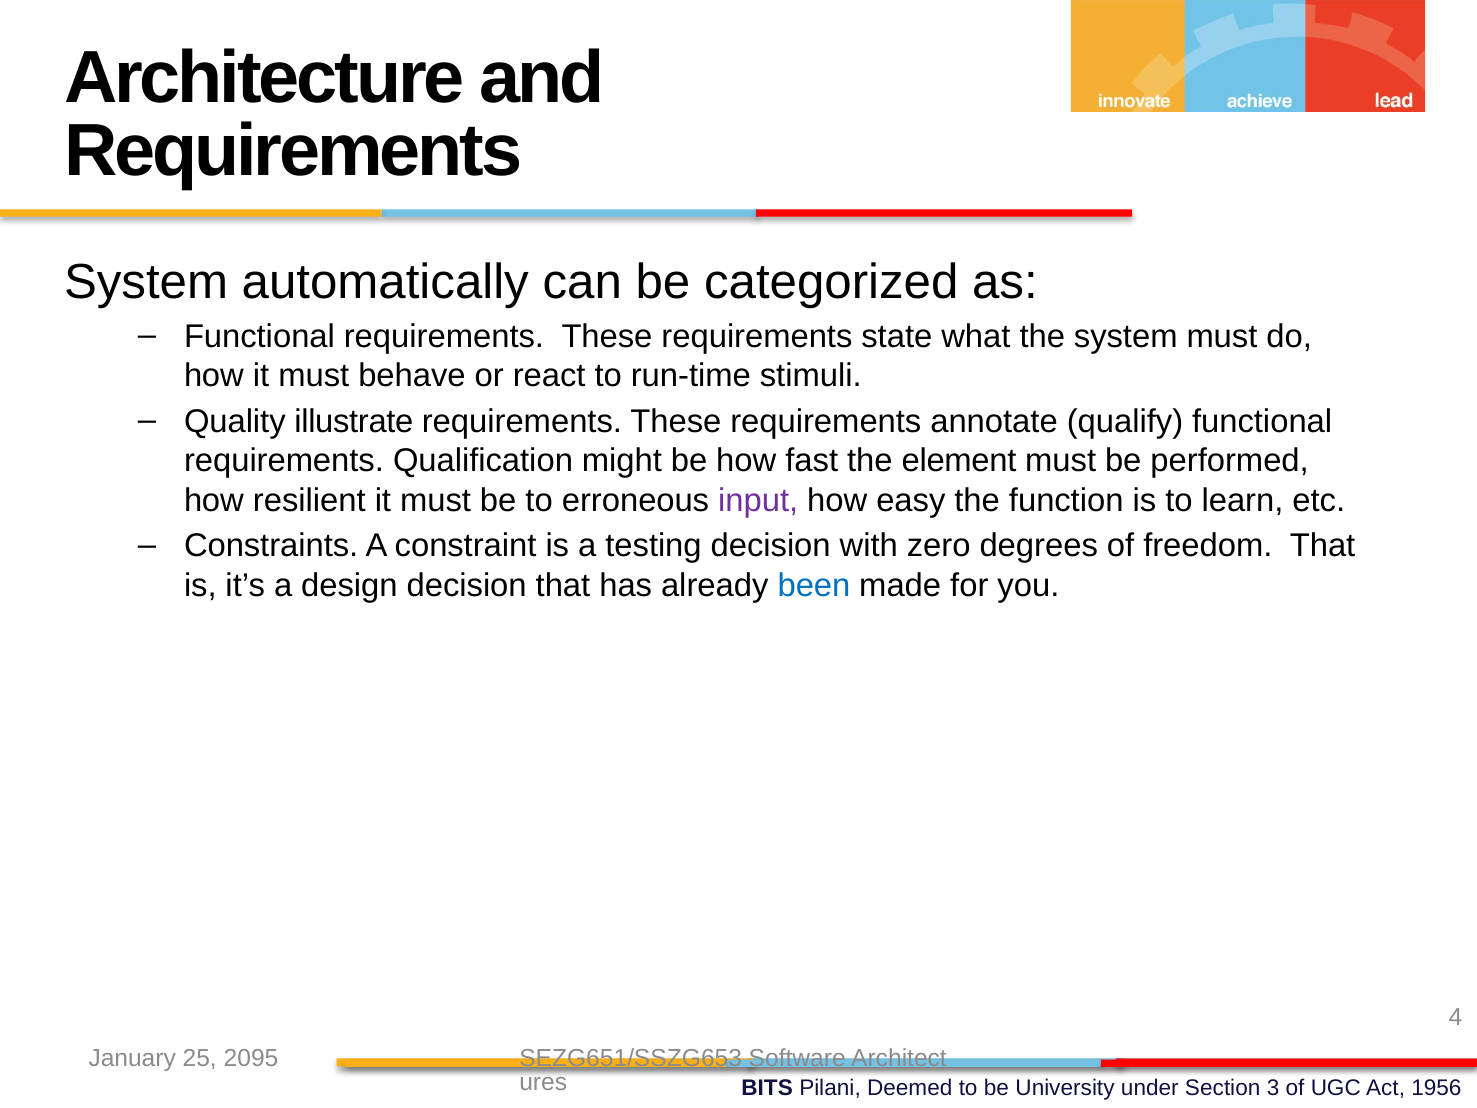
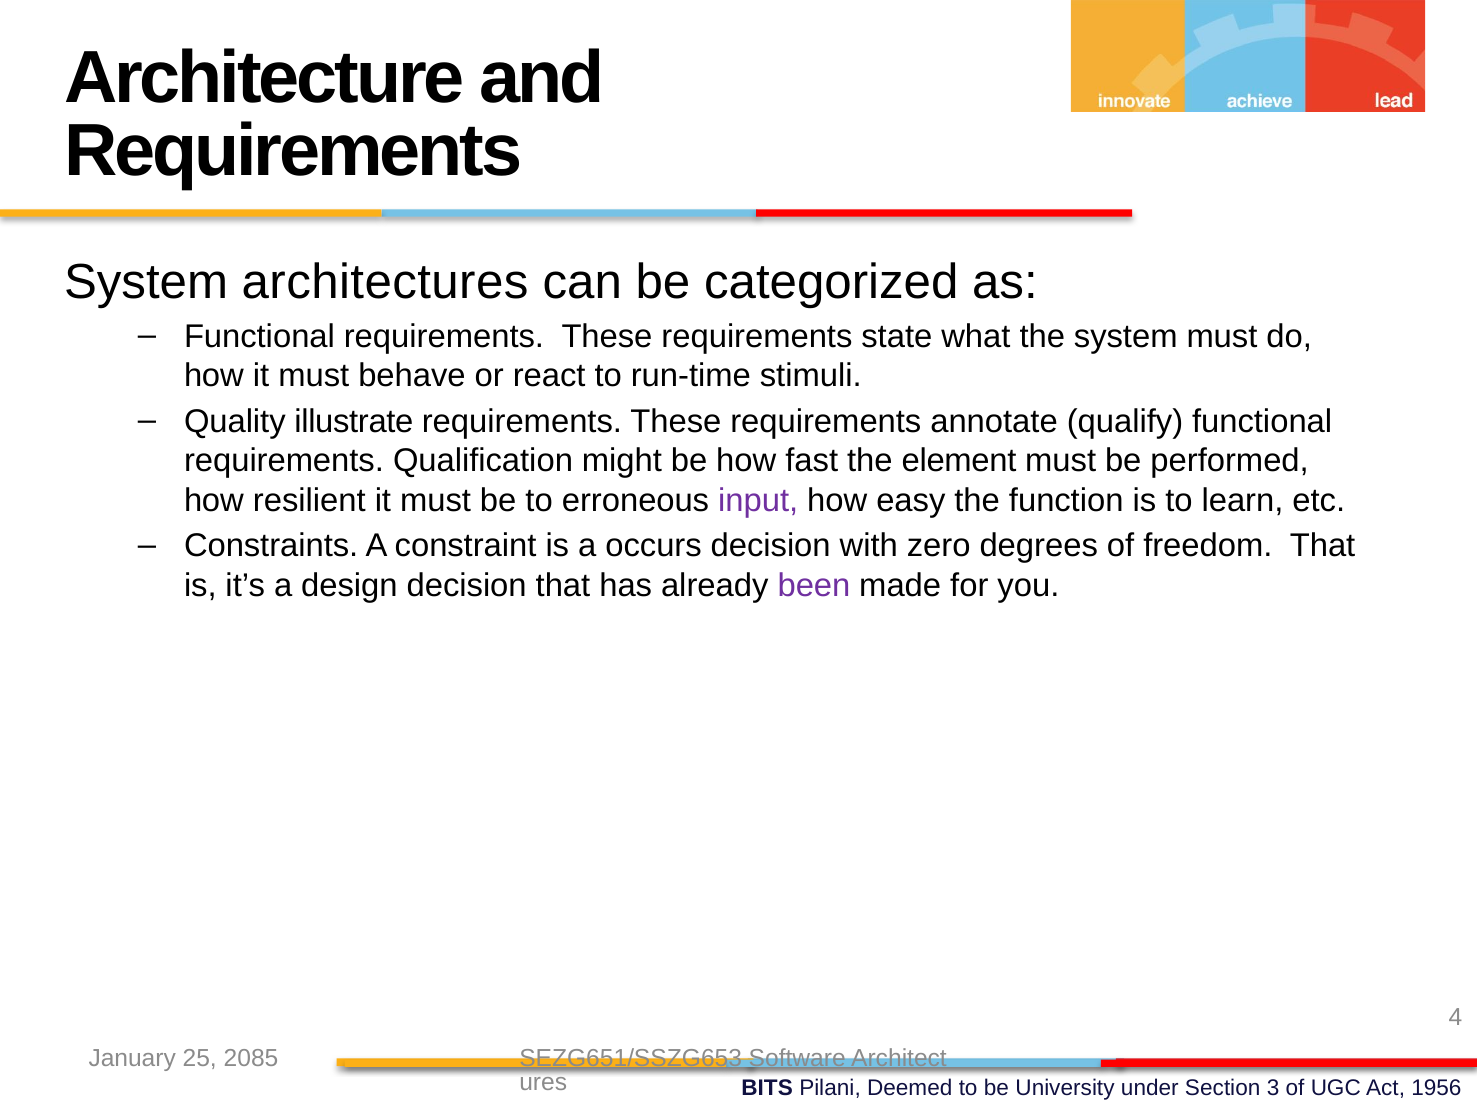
automatically: automatically -> architectures
testing: testing -> occurs
been colour: blue -> purple
2095: 2095 -> 2085
